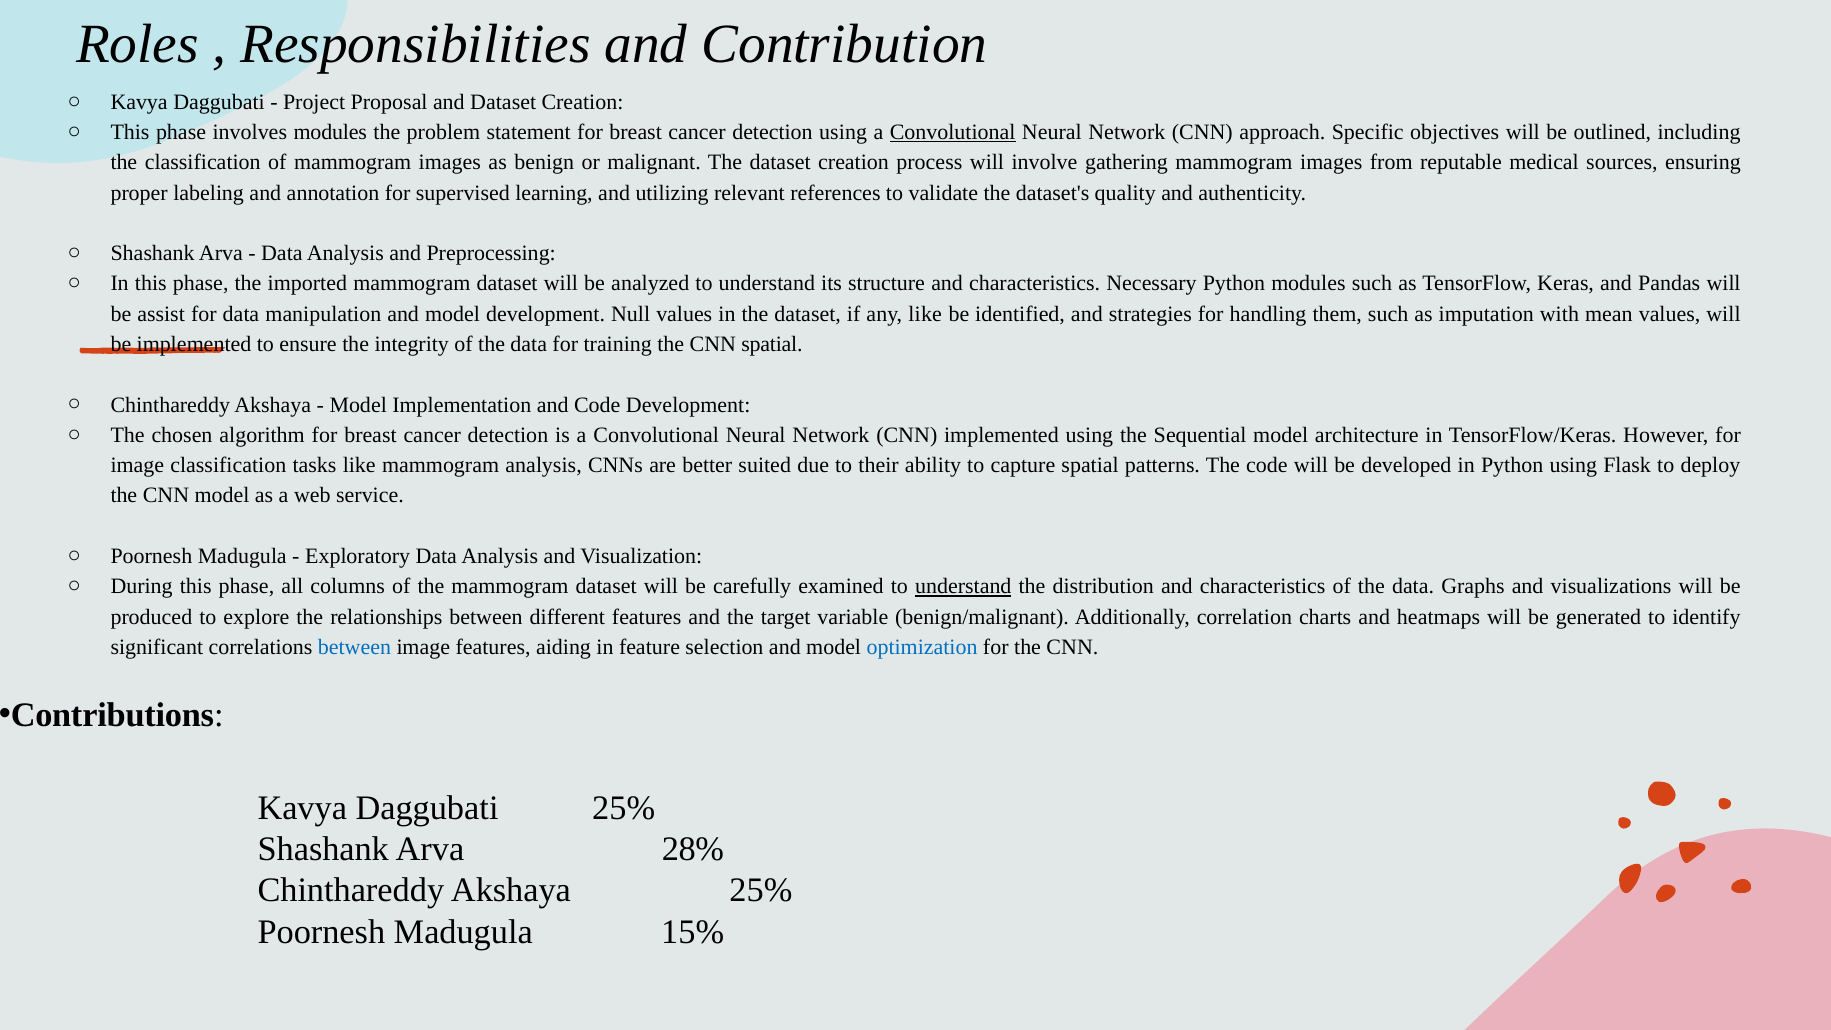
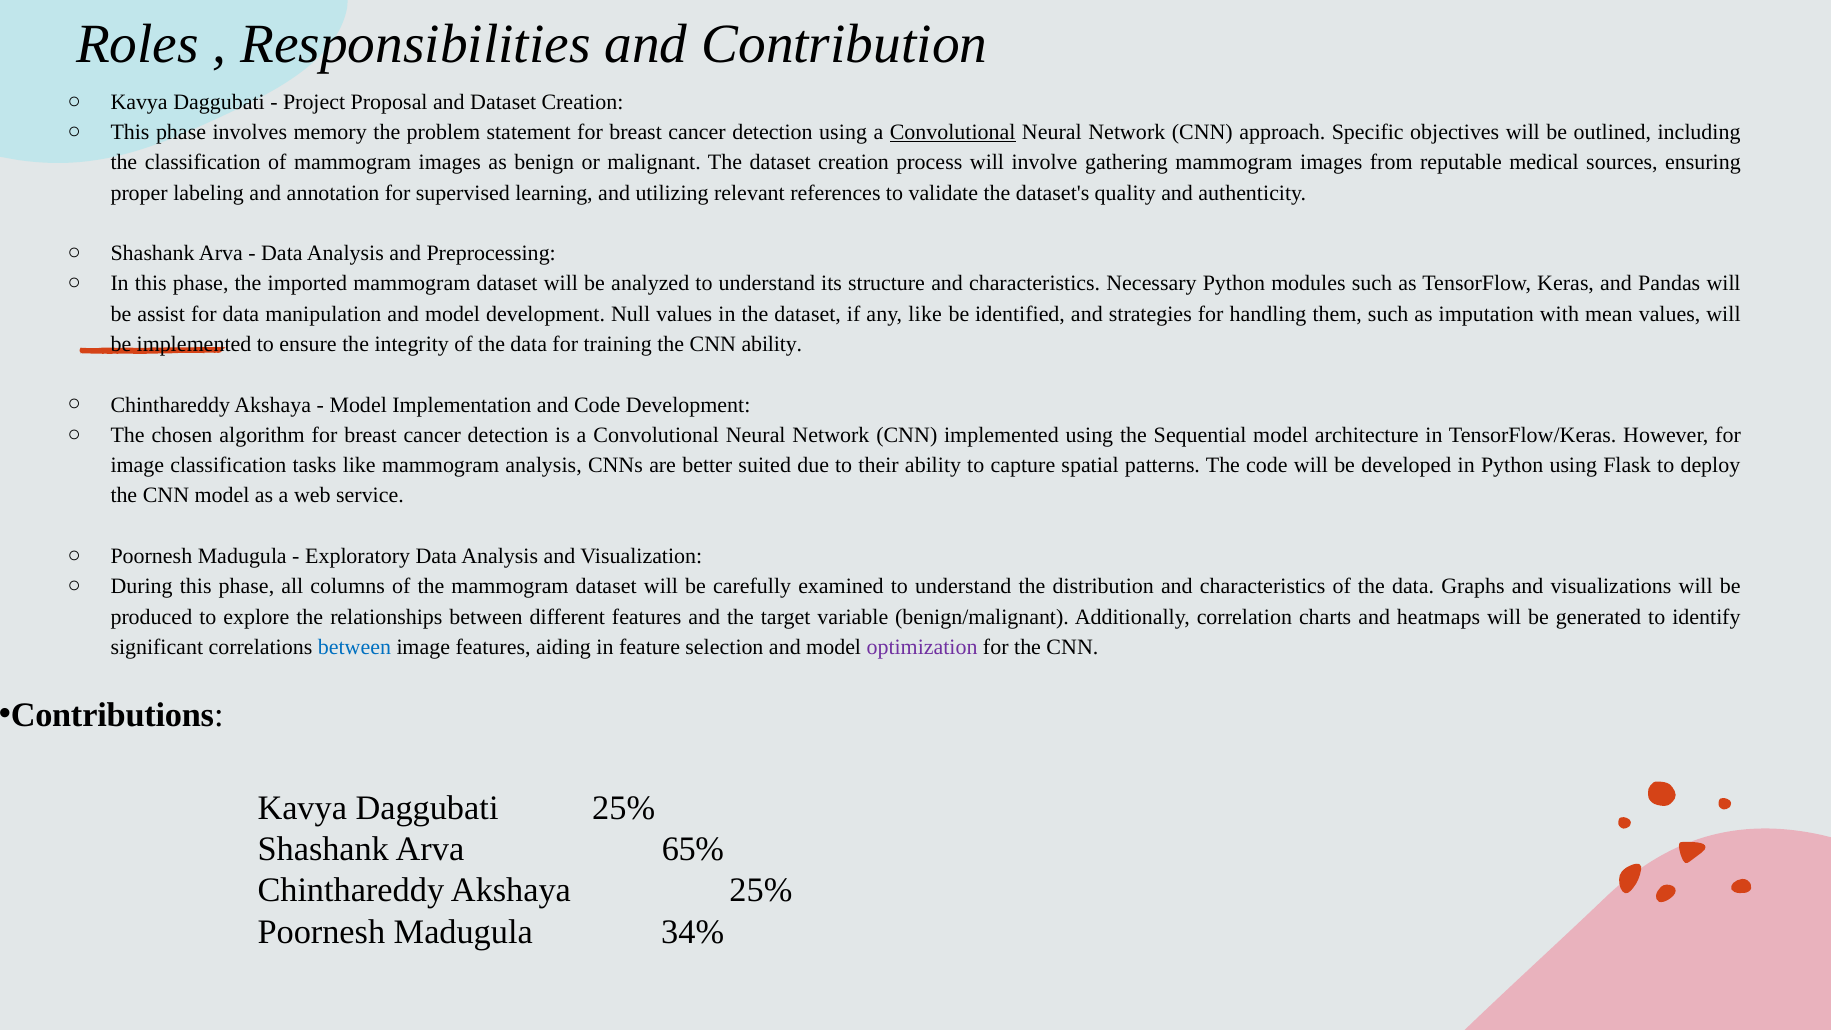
involves modules: modules -> memory
CNN spatial: spatial -> ability
understand at (963, 586) underline: present -> none
optimization colour: blue -> purple
28%: 28% -> 65%
15%: 15% -> 34%
